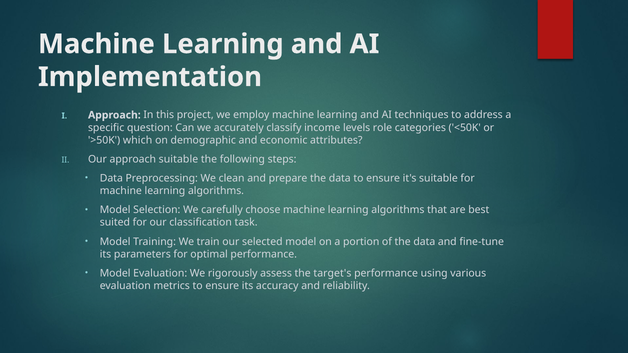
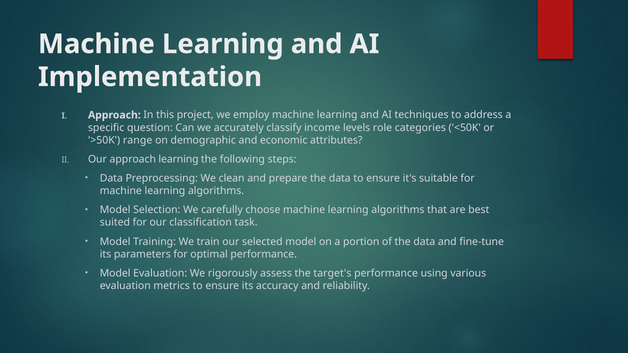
which: which -> range
approach suitable: suitable -> learning
